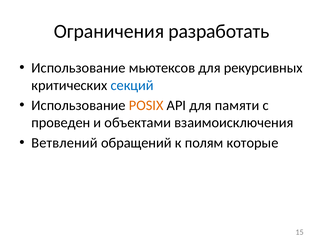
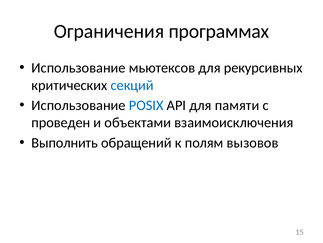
разработать: разработать -> программах
POSIX colour: orange -> blue
Ветвлений: Ветвлений -> Выполнить
которые: которые -> вызовов
